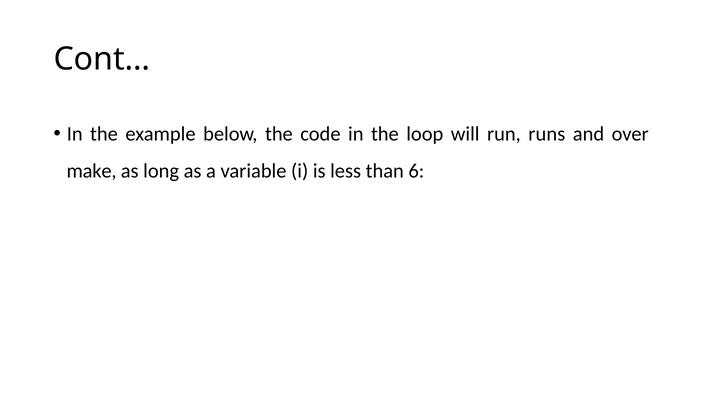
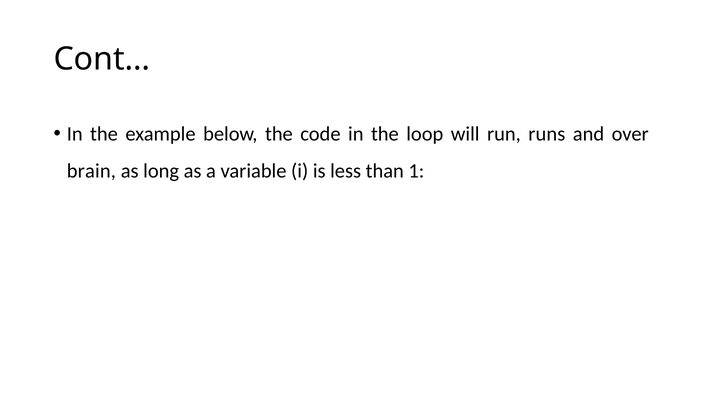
make: make -> brain
6: 6 -> 1
